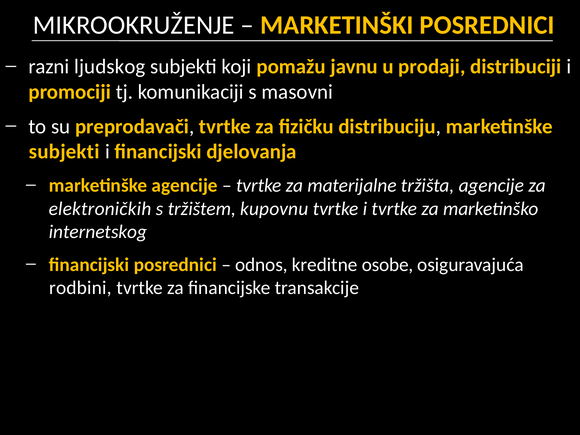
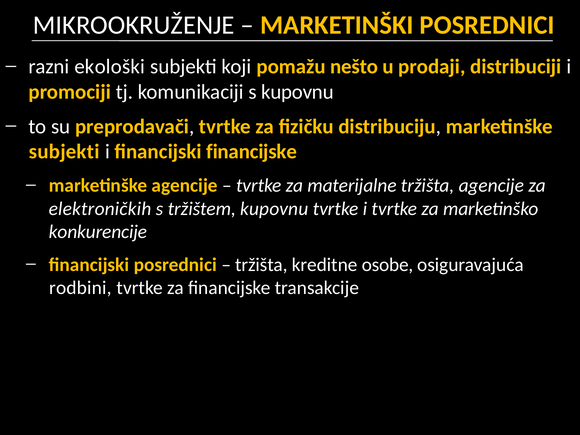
ljudskog: ljudskog -> ekološki
javnu: javnu -> nešto
s masovni: masovni -> kupovnu
financijski djelovanja: djelovanja -> financijske
internetskog: internetskog -> konkurencije
odnos at (261, 265): odnos -> tržišta
